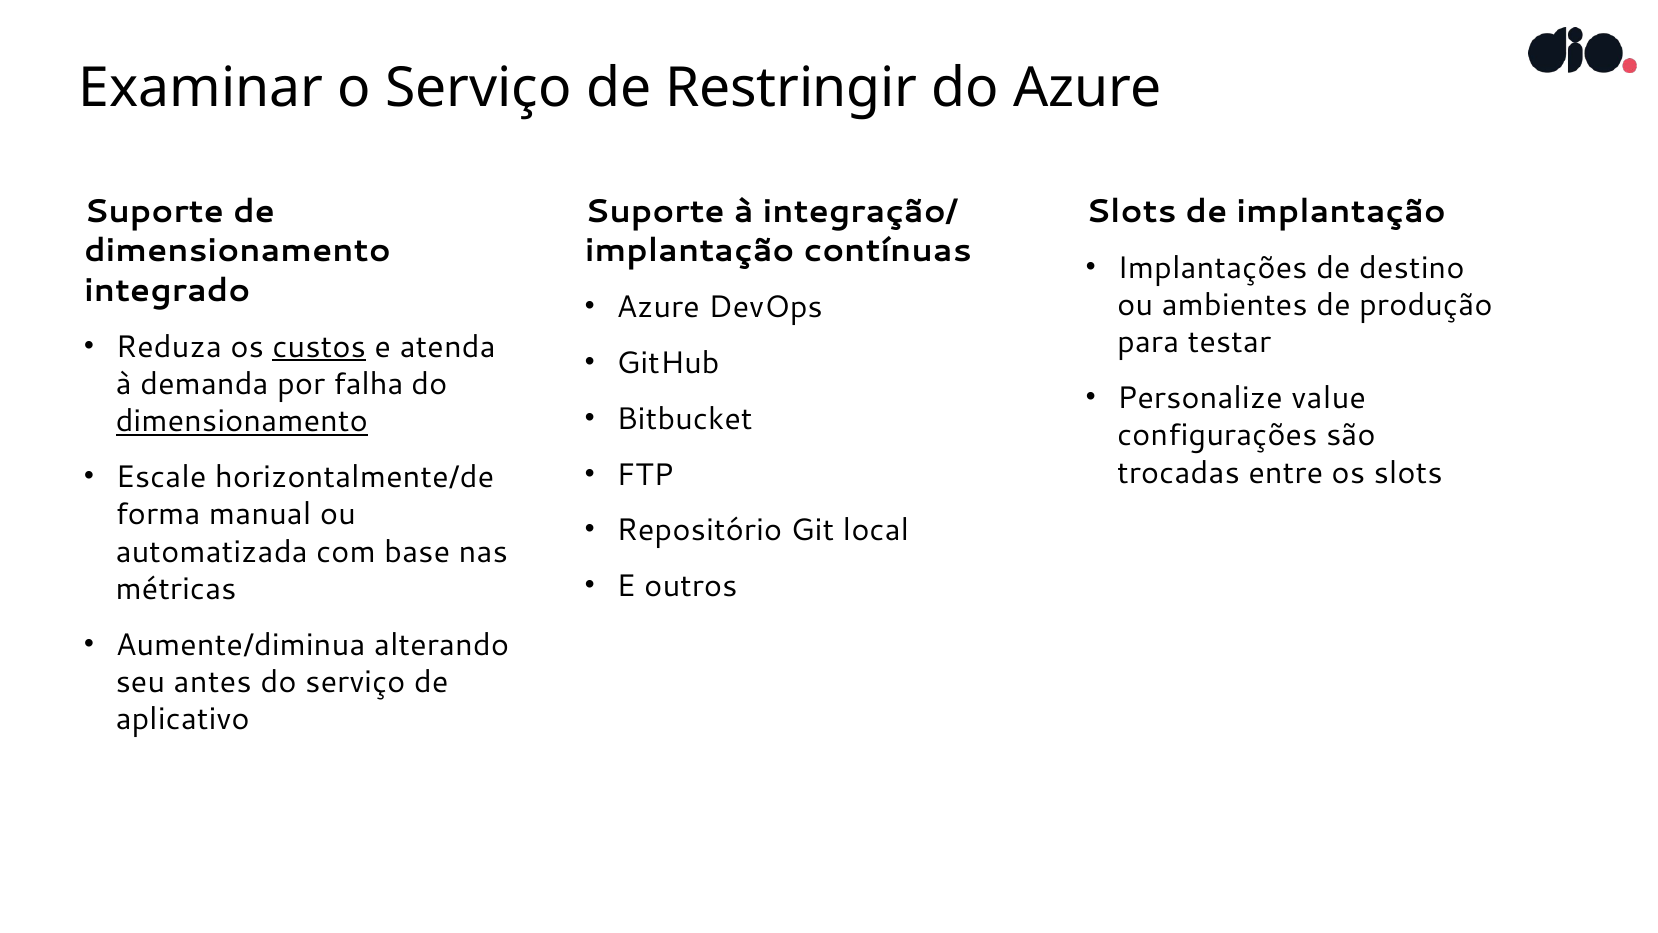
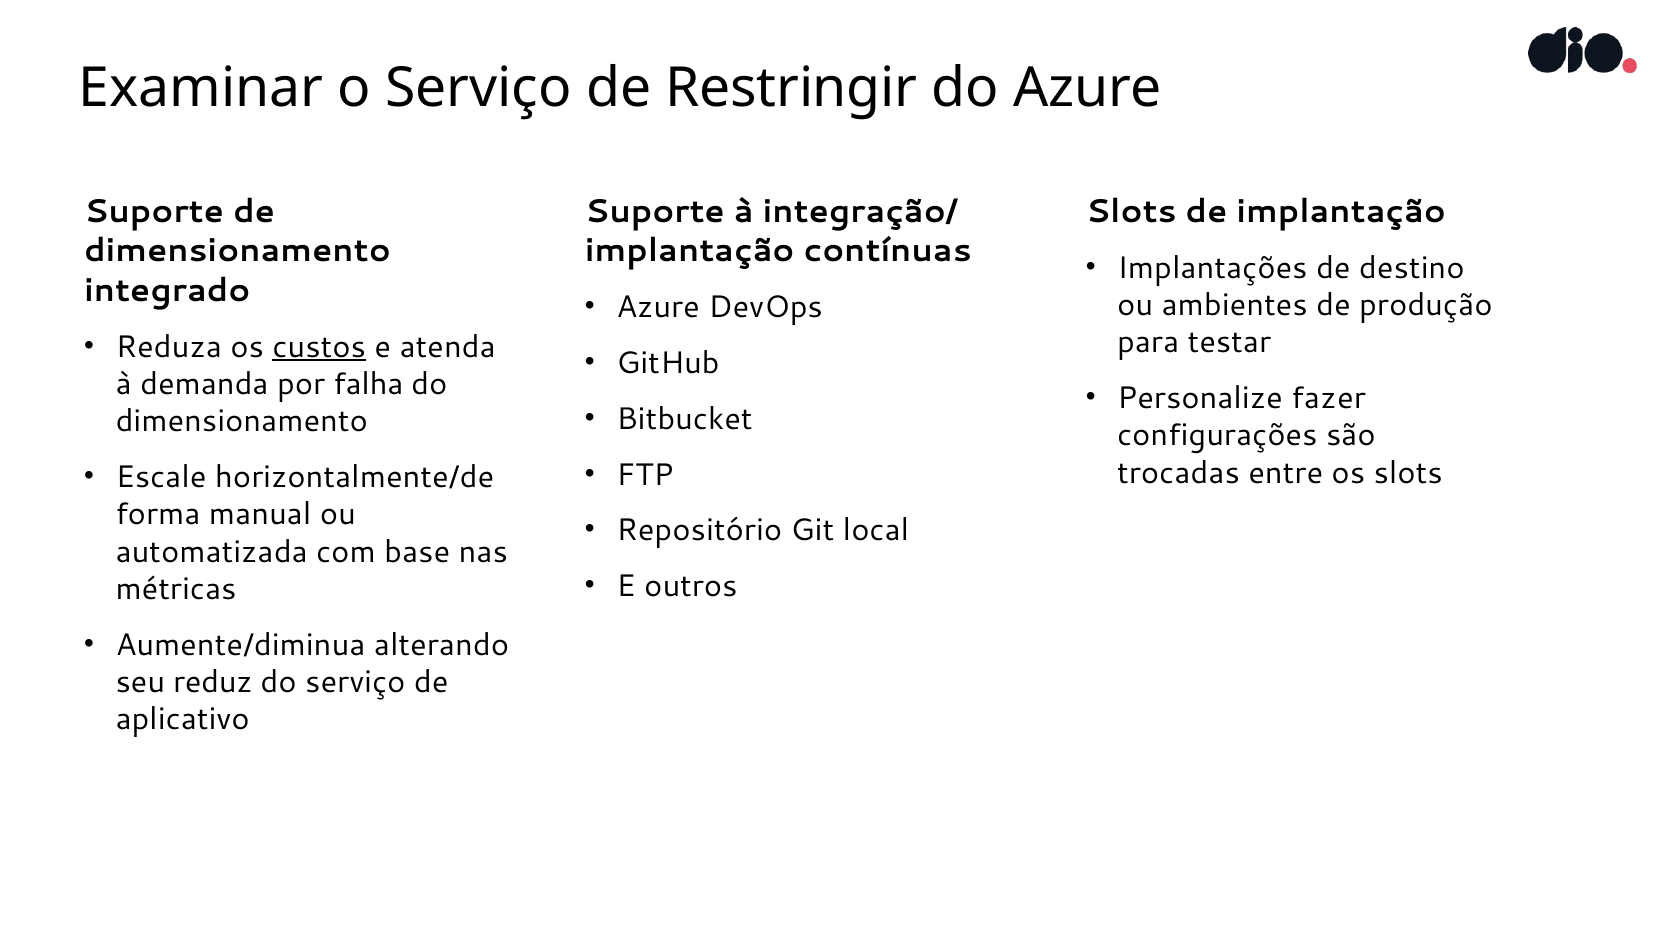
value: value -> fazer
dimensionamento at (242, 421) underline: present -> none
antes: antes -> reduz
